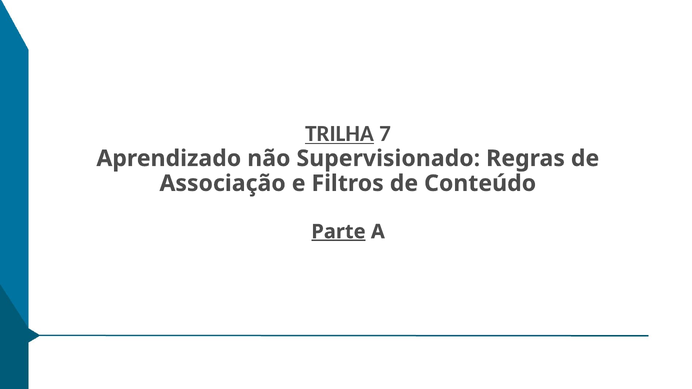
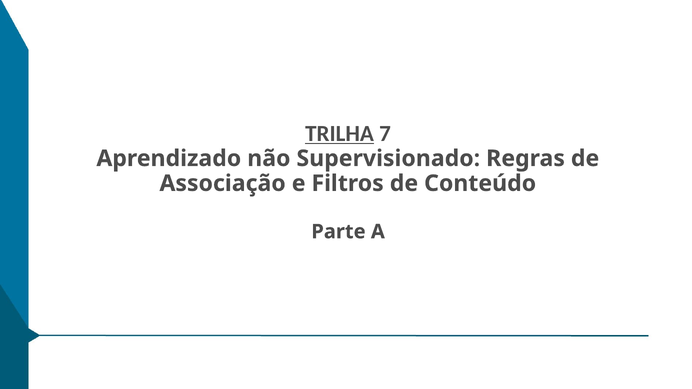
Parte underline: present -> none
